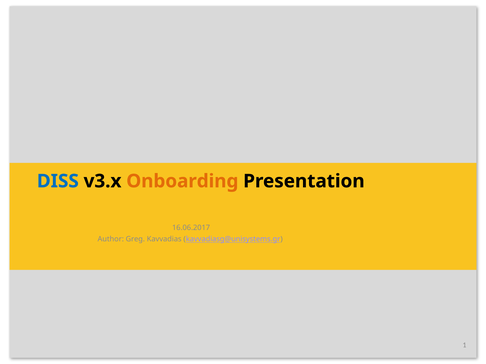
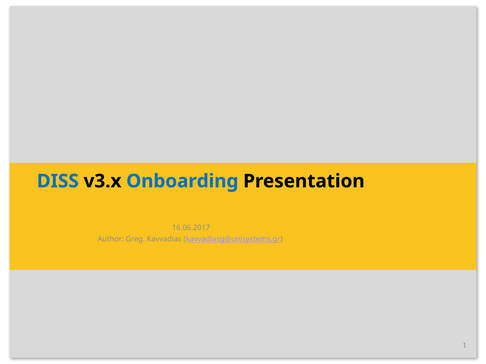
Onboarding colour: orange -> blue
